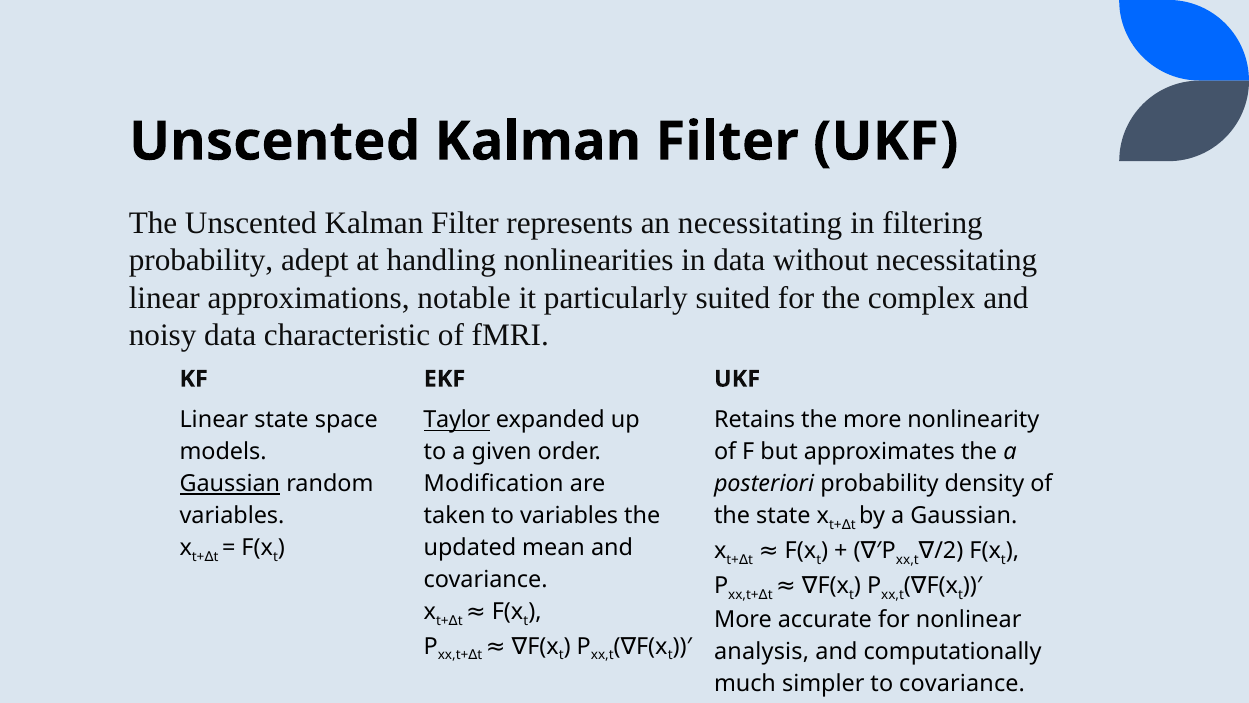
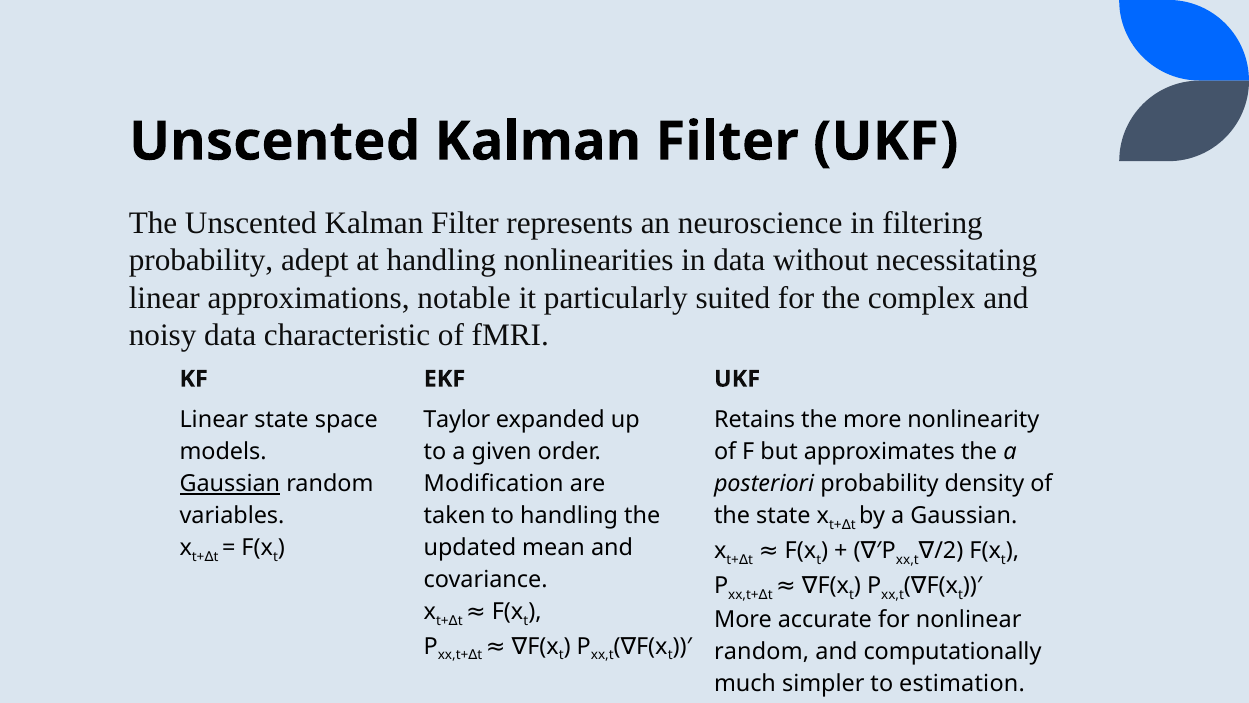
an necessitating: necessitating -> neuroscience
Taylor underline: present -> none
to variables: variables -> handling
analysis at (762, 652): analysis -> random
to covariance: covariance -> estimation
